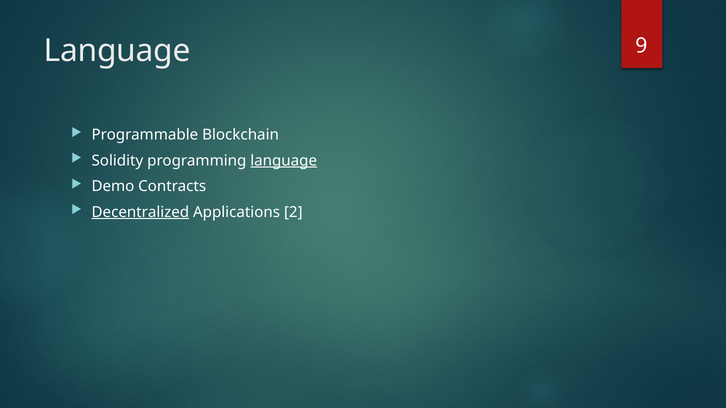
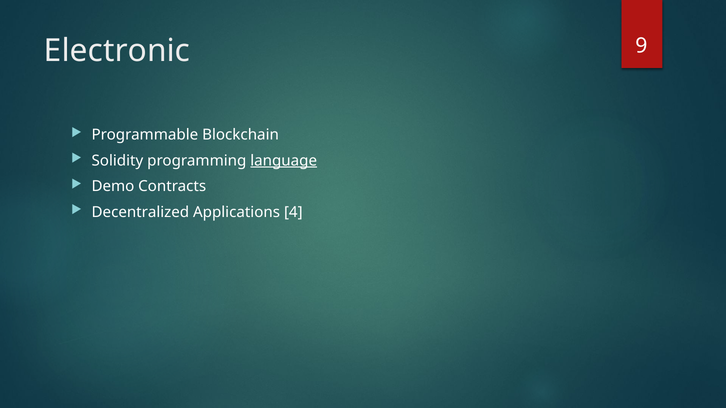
Language at (117, 51): Language -> Electronic
Decentralized underline: present -> none
2: 2 -> 4
